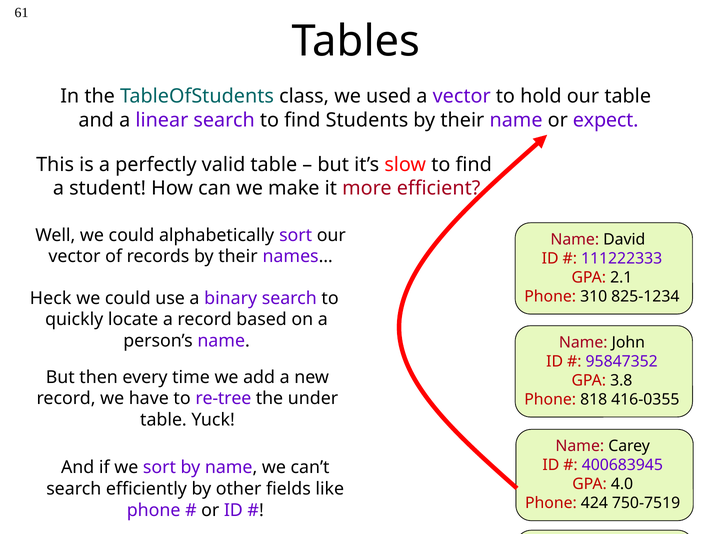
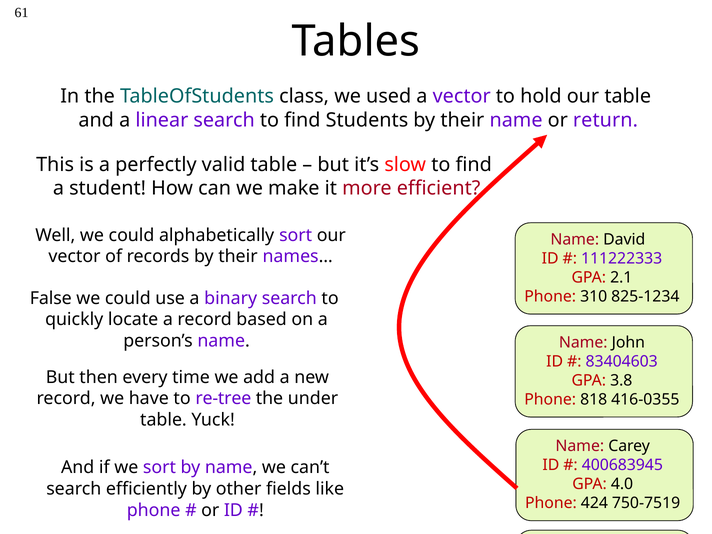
expect: expect -> return
Heck: Heck -> False
95847352: 95847352 -> 83404603
